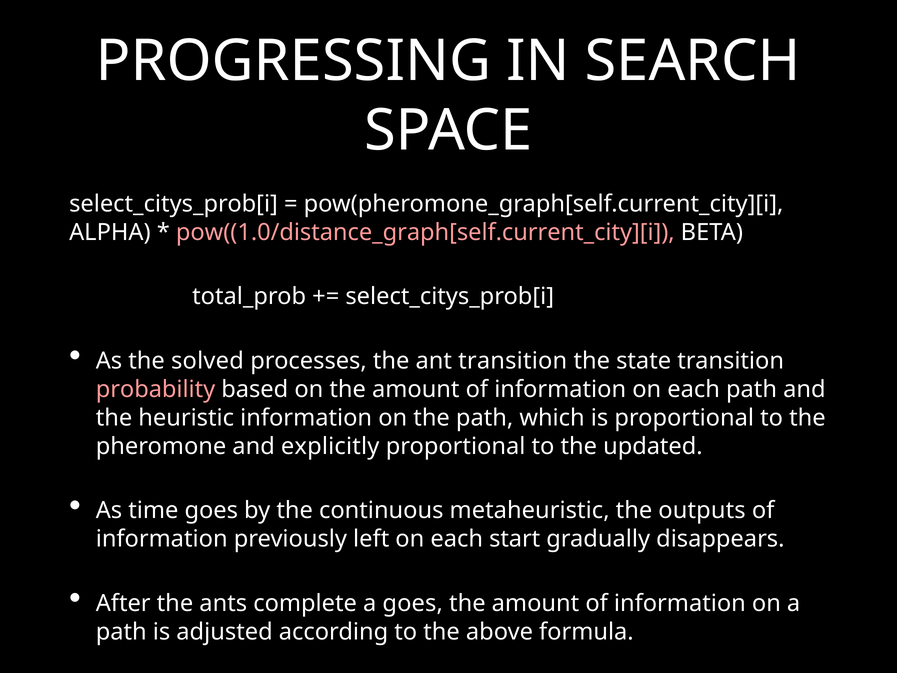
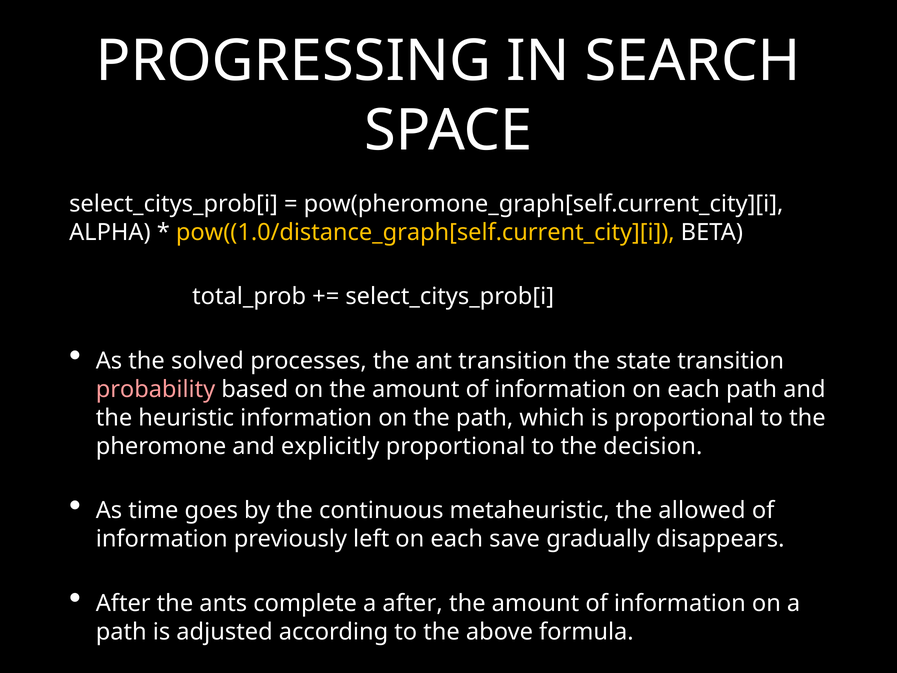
pow((1.0/distance_graph[self.current_city][i colour: pink -> yellow
updated: updated -> decision
outputs: outputs -> allowed
start: start -> save
a goes: goes -> after
